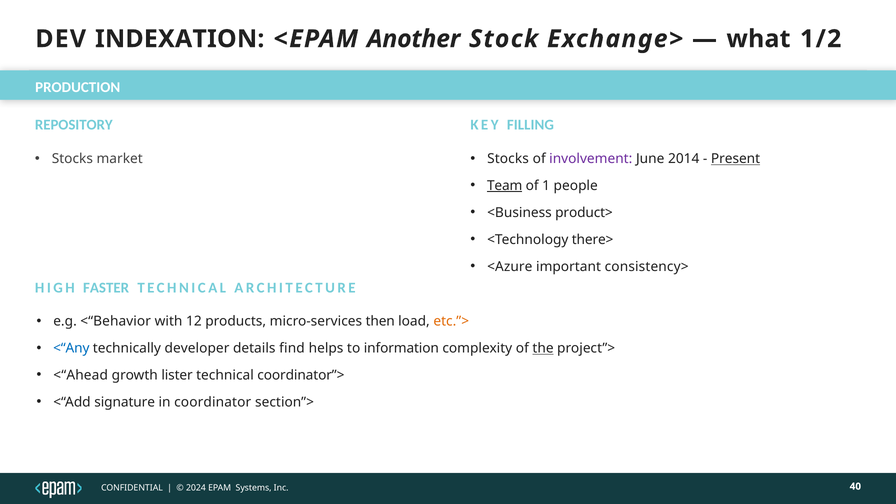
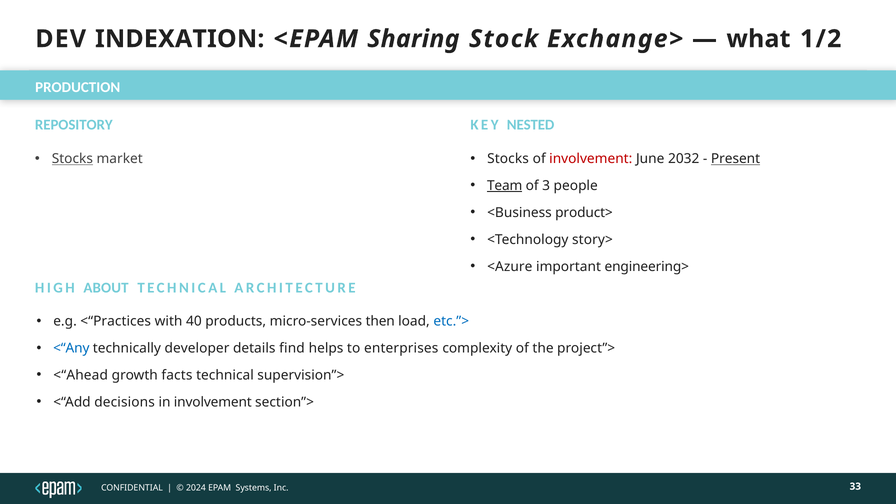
Another: Another -> Sharing
FILLING: FILLING -> NESTED
Stocks at (72, 159) underline: none -> present
involvement at (591, 159) colour: purple -> red
2014: 2014 -> 2032
1: 1 -> 3
there>: there> -> story>
consistency>: consistency> -> engineering>
FASTER: FASTER -> ABOUT
<“Behavior: <“Behavior -> <“Practices
12: 12 -> 40
etc.”> colour: orange -> blue
information: information -> enterprises
the underline: present -> none
lister: lister -> facts
coordinator”>: coordinator”> -> supervision”>
signature: signature -> decisions
in coordinator: coordinator -> involvement
40: 40 -> 33
